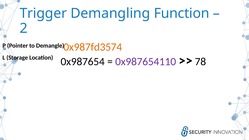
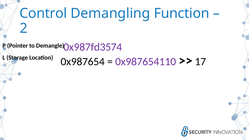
Trigger: Trigger -> Control
0x987fd3574 colour: orange -> purple
78: 78 -> 17
